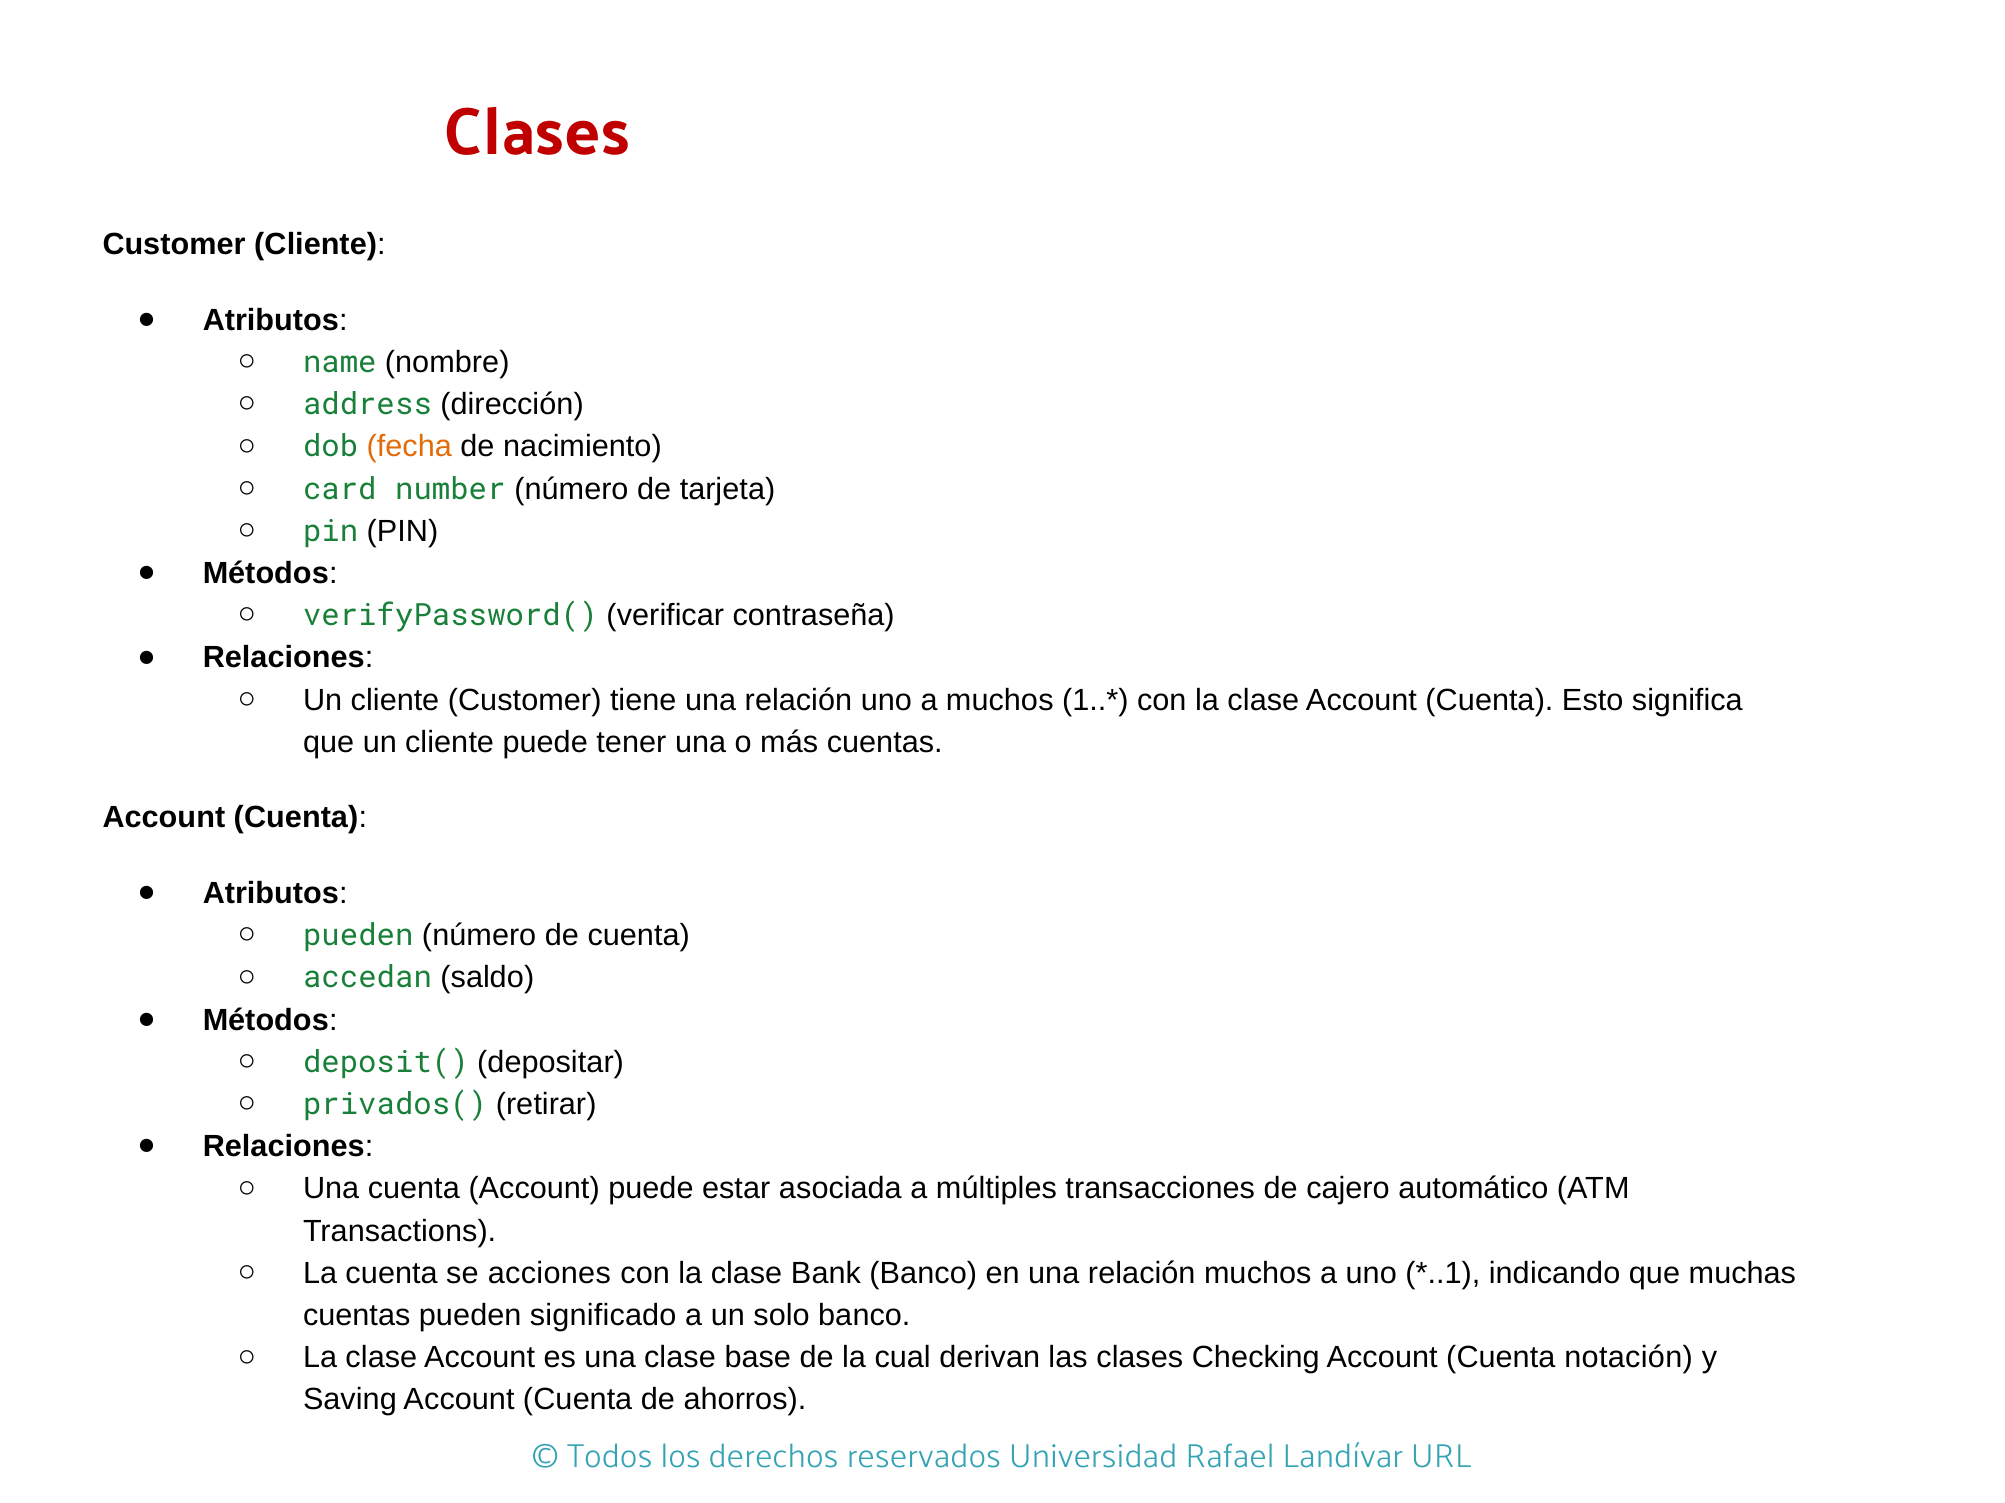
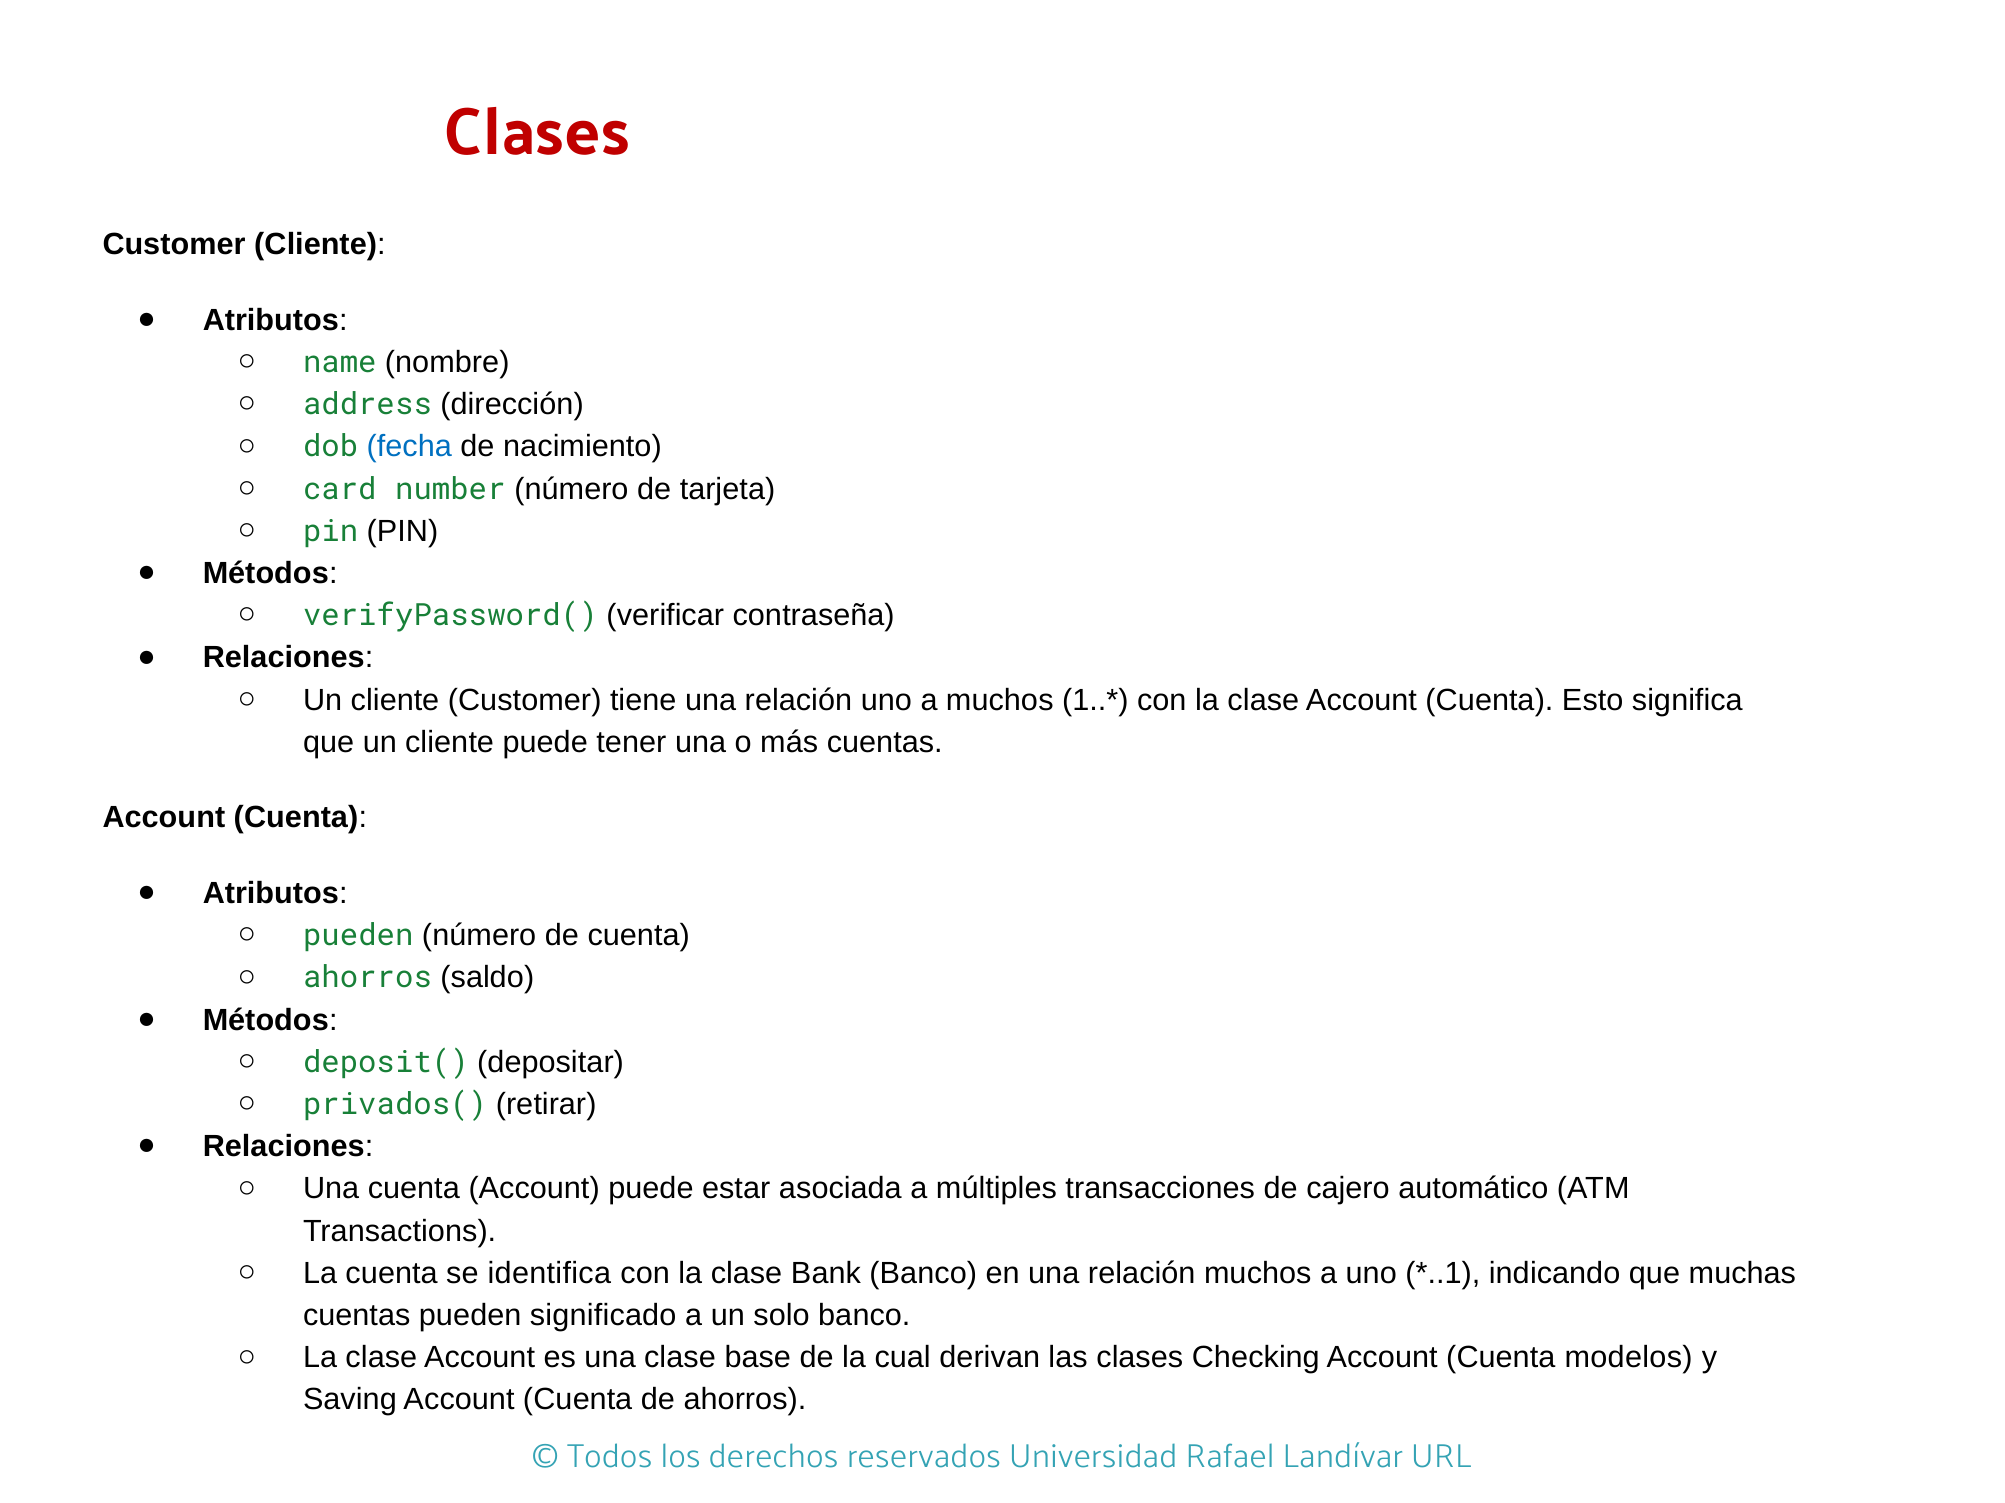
fecha colour: orange -> blue
accedan at (367, 978): accedan -> ahorros
acciones: acciones -> identifica
notación: notación -> modelos
